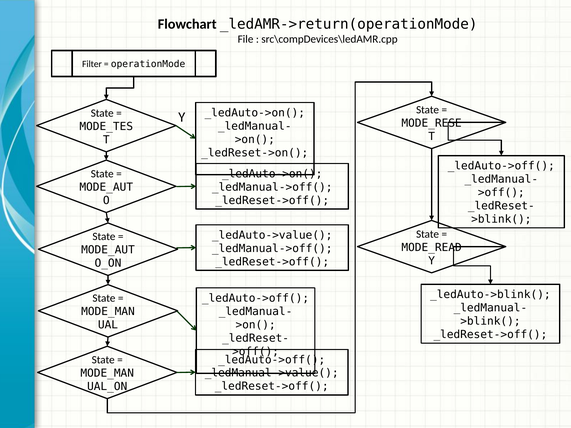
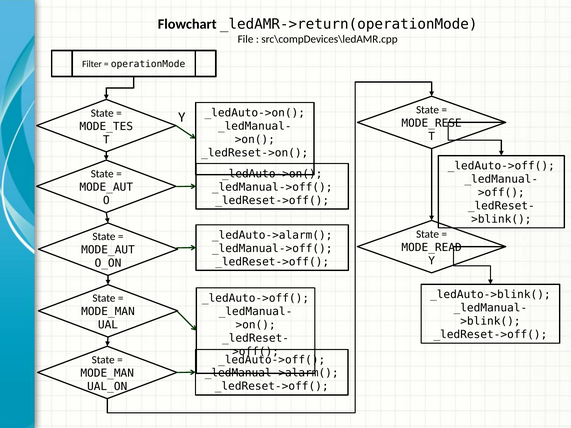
_ledAuto->value(: _ledAuto->value( -> _ledAuto->alarm(
_ledManual->value(: _ledManual->value( -> _ledManual->alarm(
